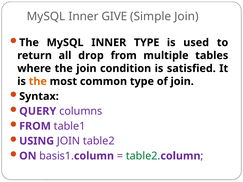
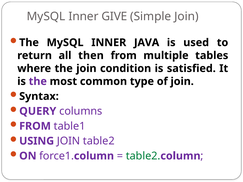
INNER TYPE: TYPE -> JAVA
drop: drop -> then
the at (38, 81) colour: orange -> purple
basis1: basis1 -> force1
